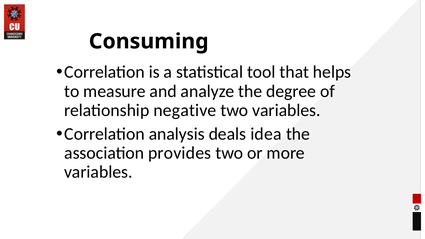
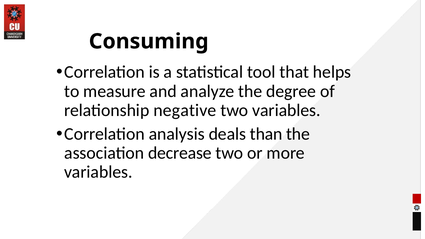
idea: idea -> than
provides: provides -> decrease
